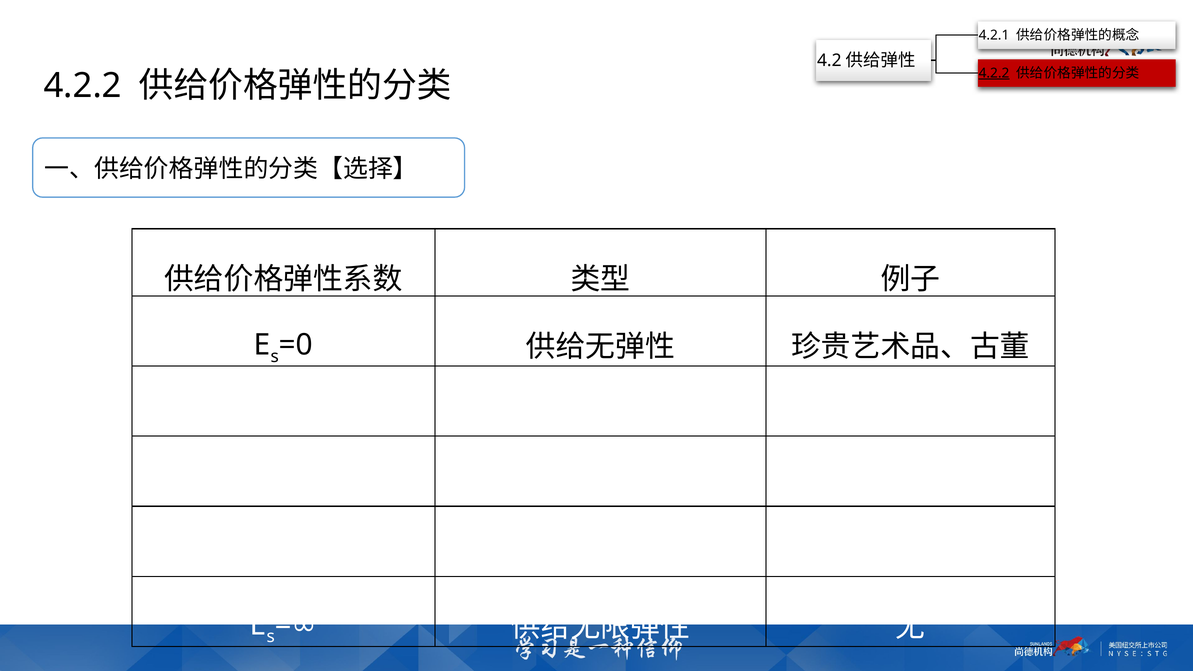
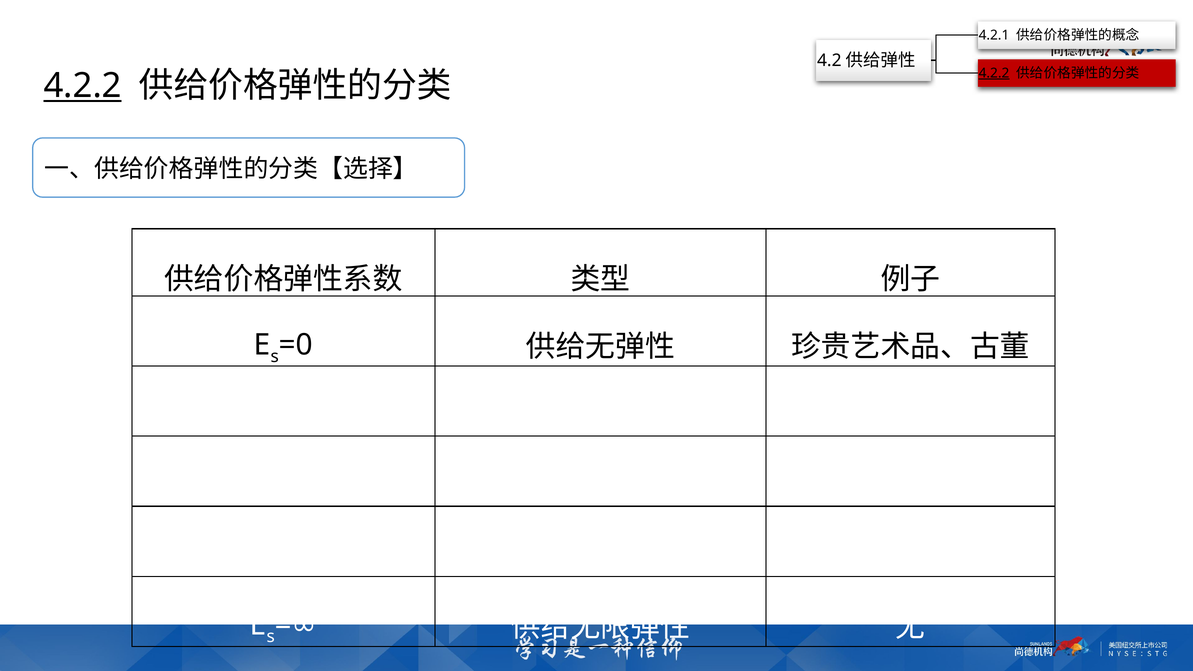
4.2.2 at (83, 86) underline: none -> present
